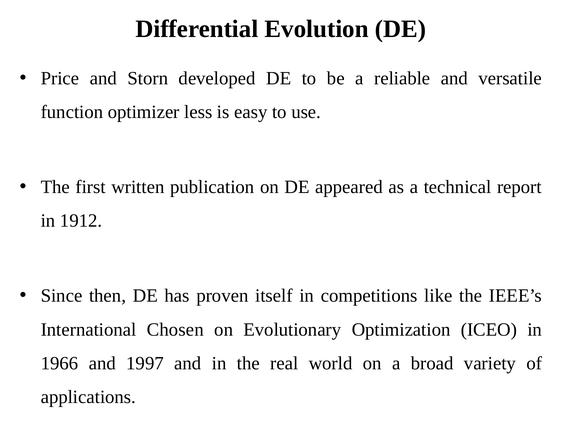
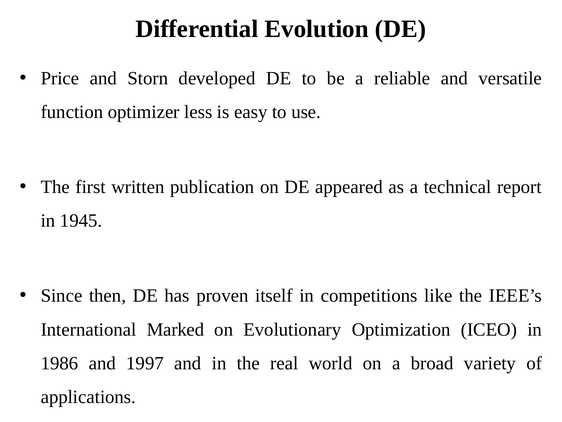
1912: 1912 -> 1945
Chosen: Chosen -> Marked
1966: 1966 -> 1986
